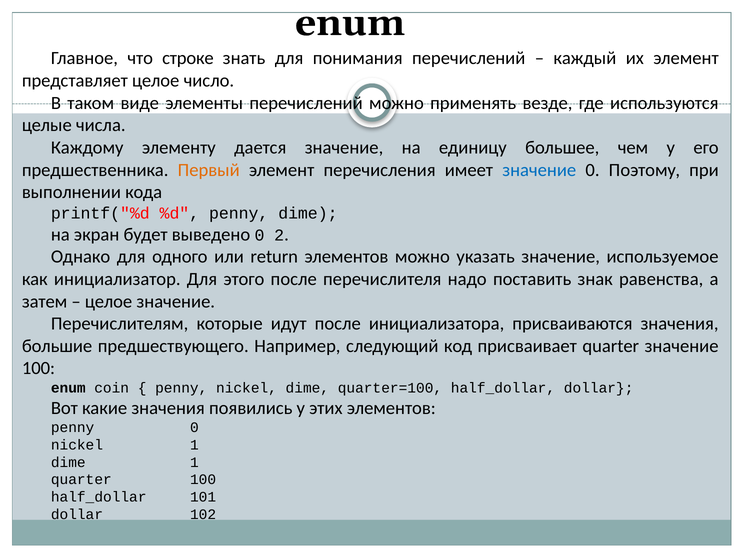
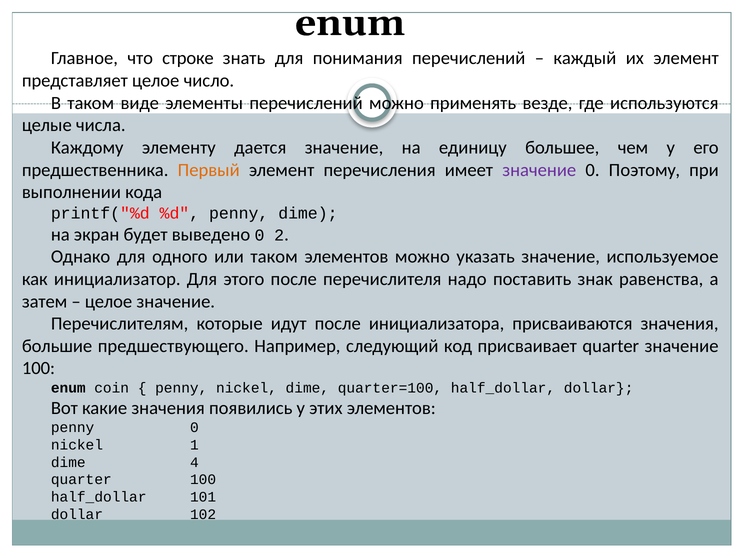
значение at (539, 170) colour: blue -> purple
или return: return -> таком
dime 1: 1 -> 4
